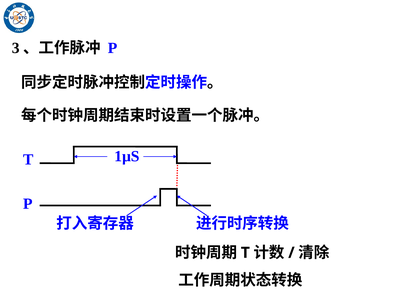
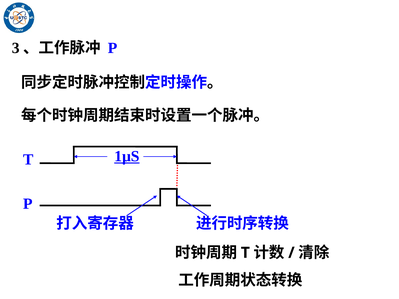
1µS underline: none -> present
